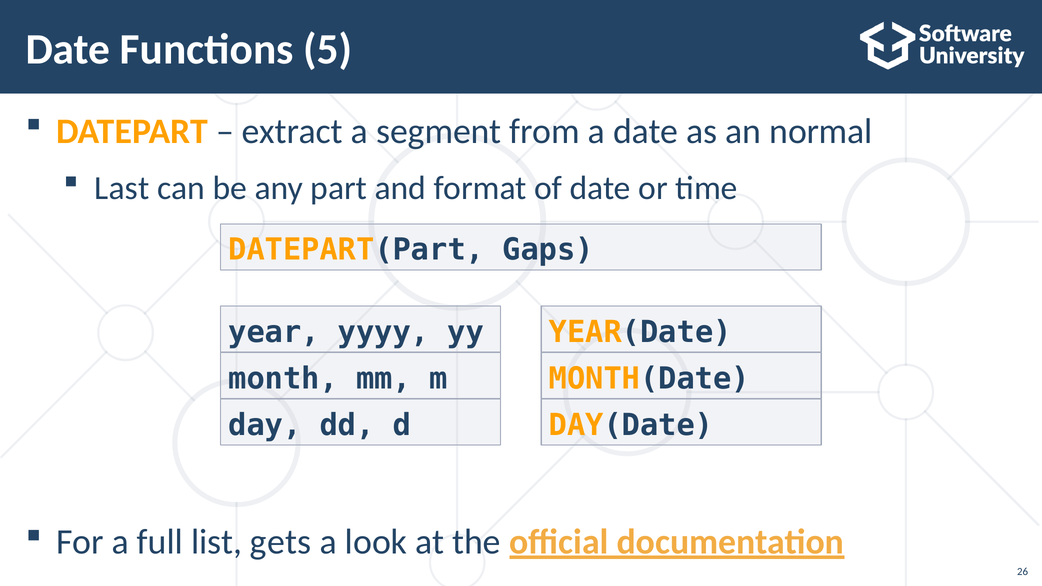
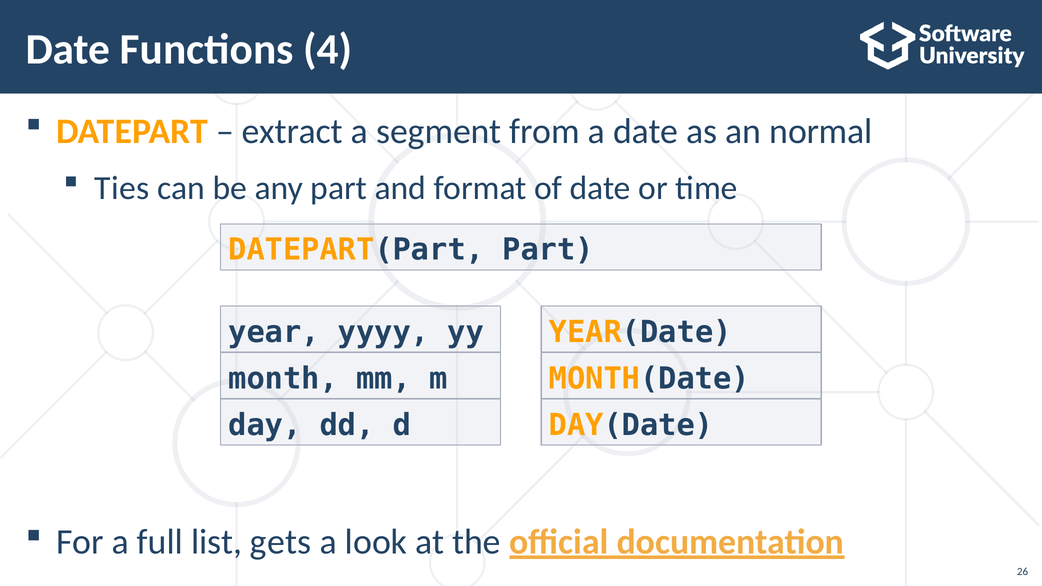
5: 5 -> 4
Last: Last -> Ties
DATEPART(Part Gaps: Gaps -> Part
